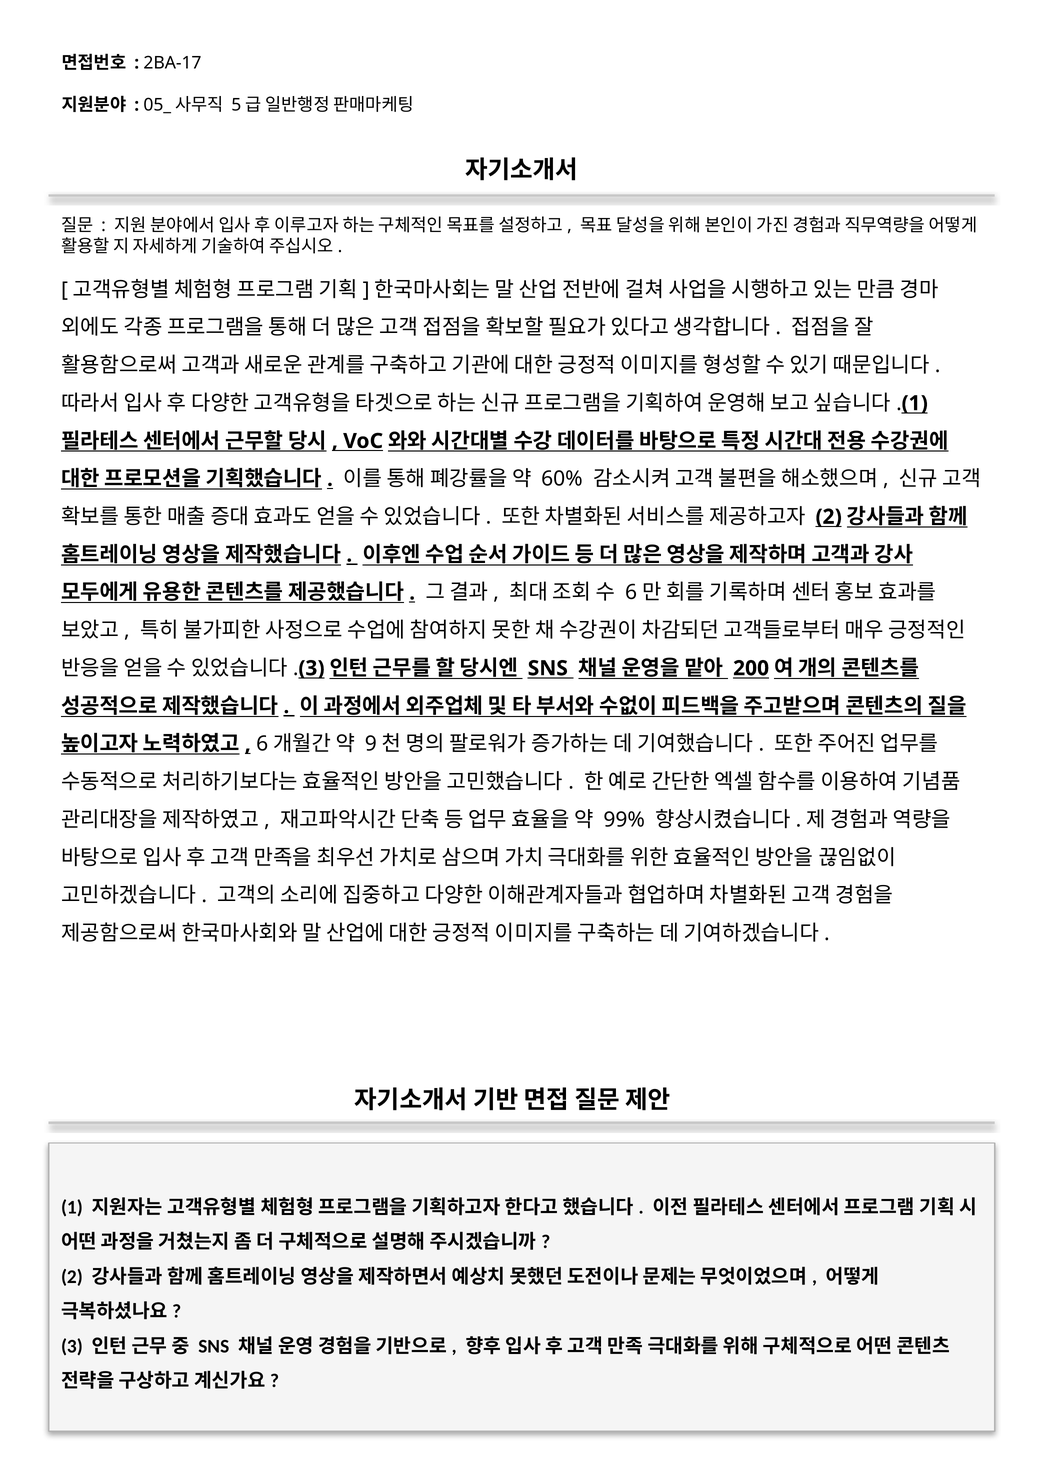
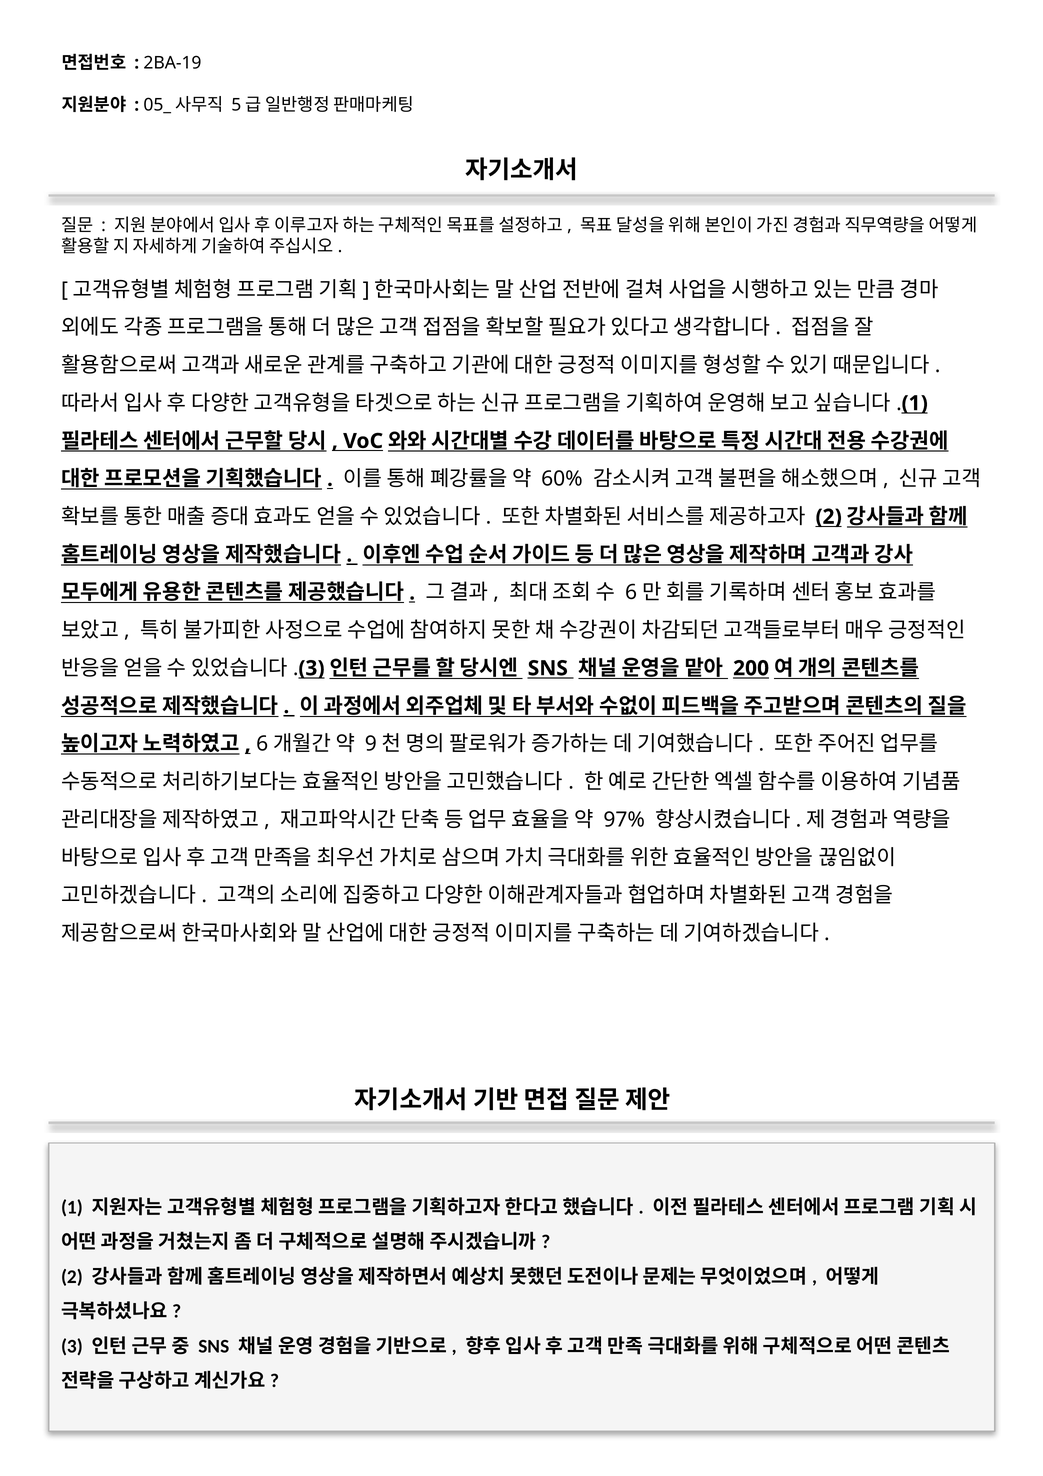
2BA-17: 2BA-17 -> 2BA-19
99%: 99% -> 97%
